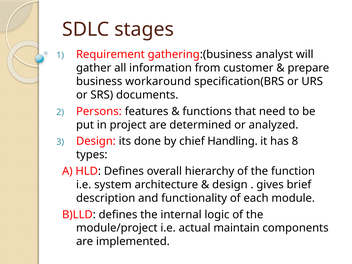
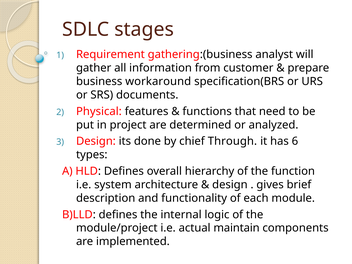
Persons: Persons -> Physical
Handling: Handling -> Through
8: 8 -> 6
